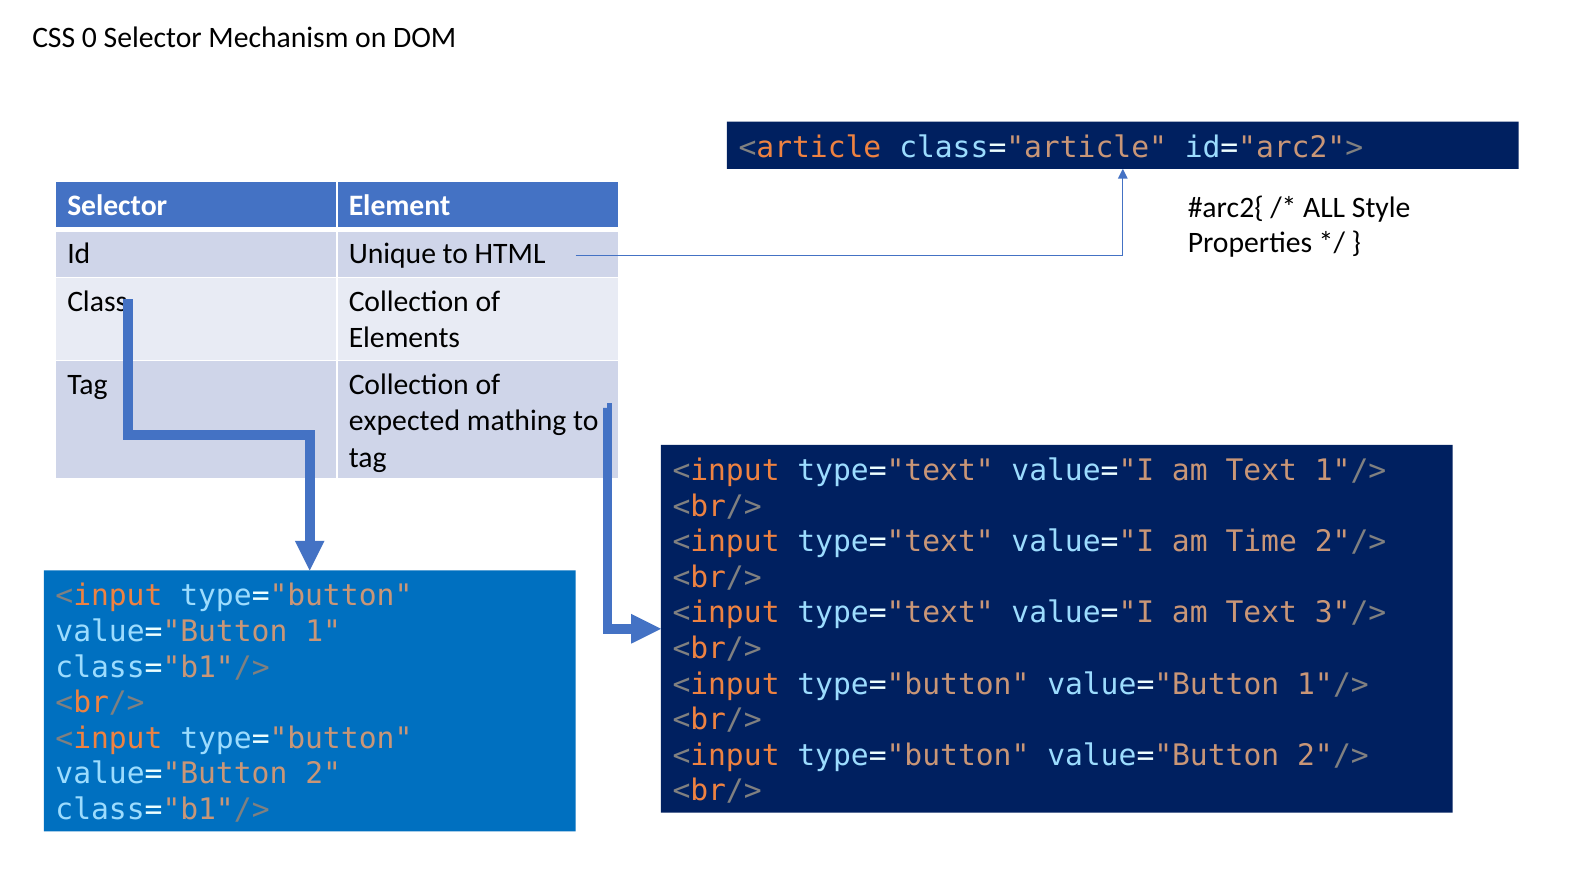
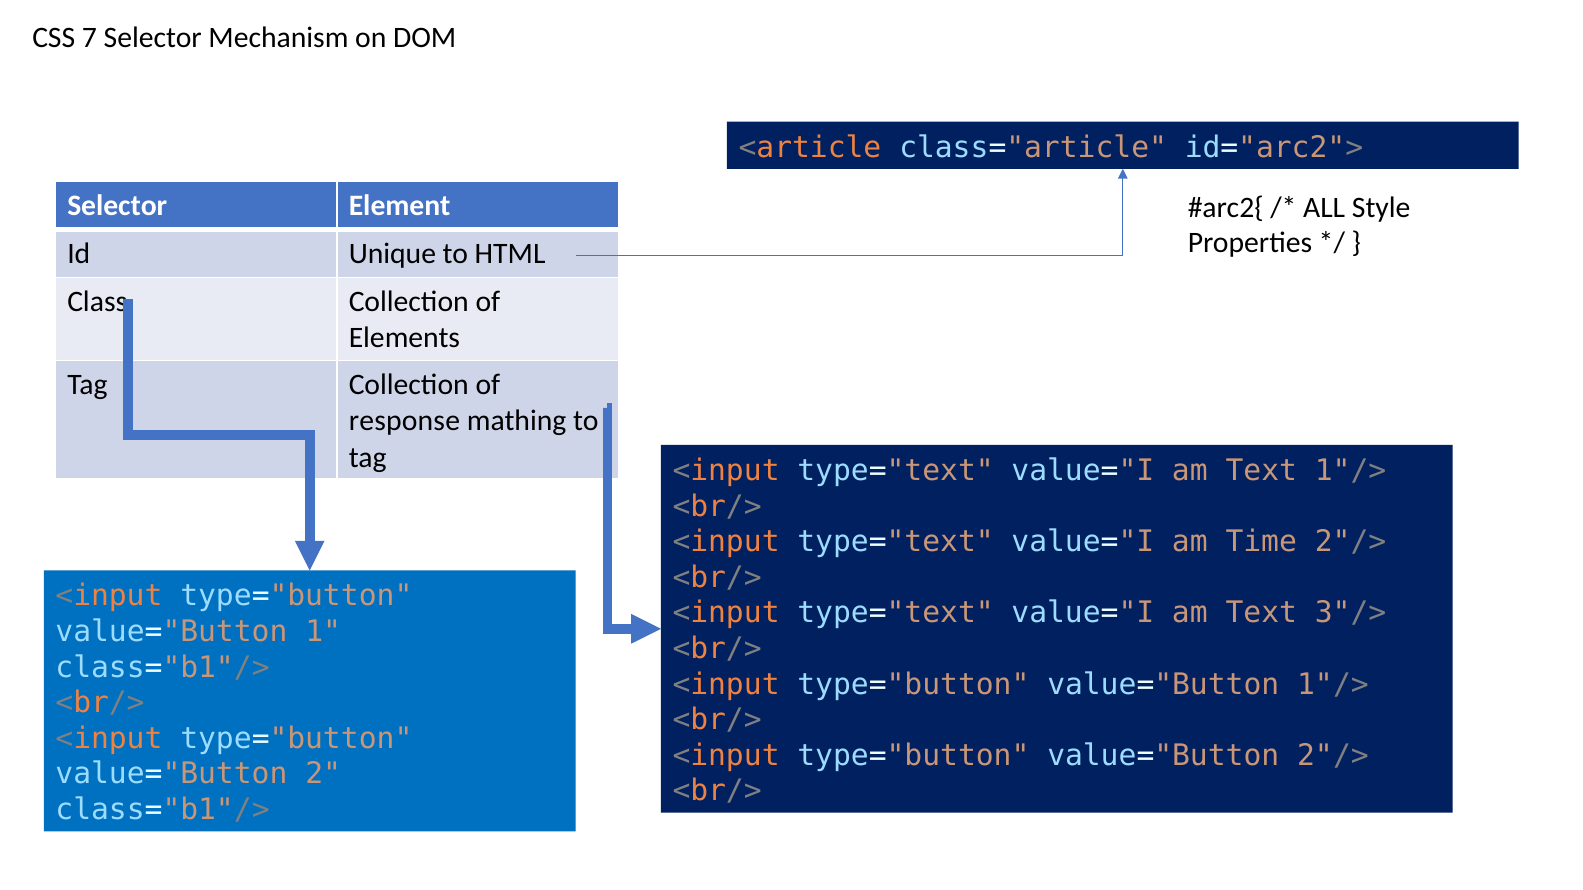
0: 0 -> 7
expected: expected -> response
